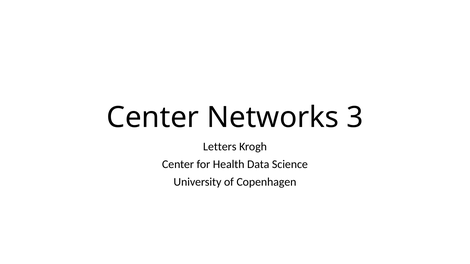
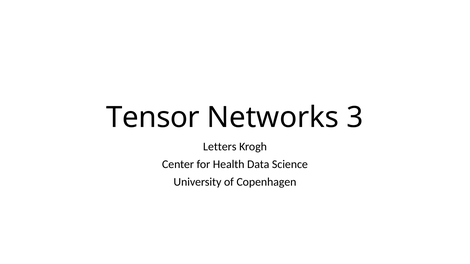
Center at (153, 117): Center -> Tensor
